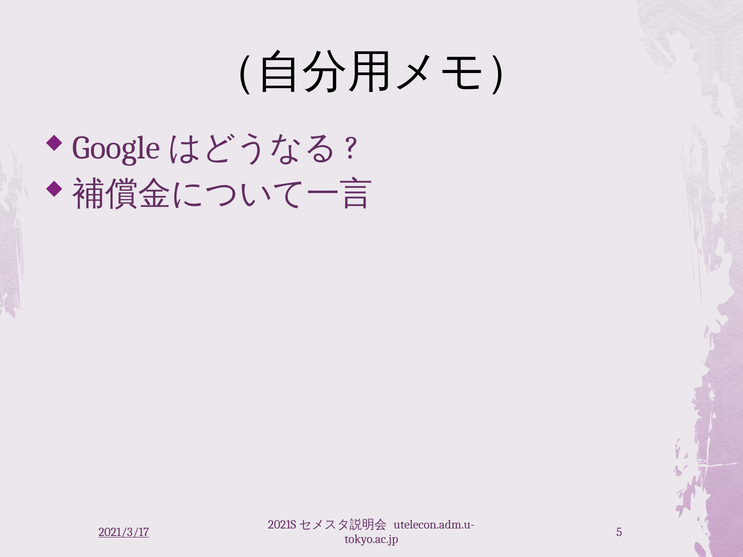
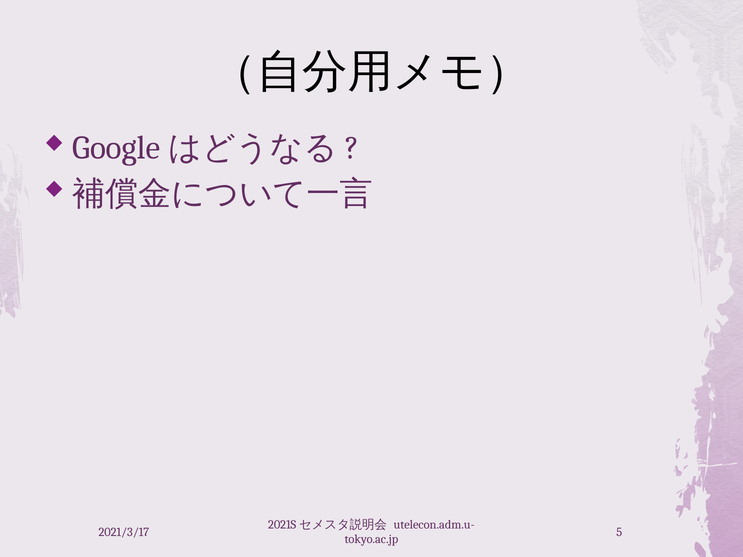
2021/3/17 underline: present -> none
